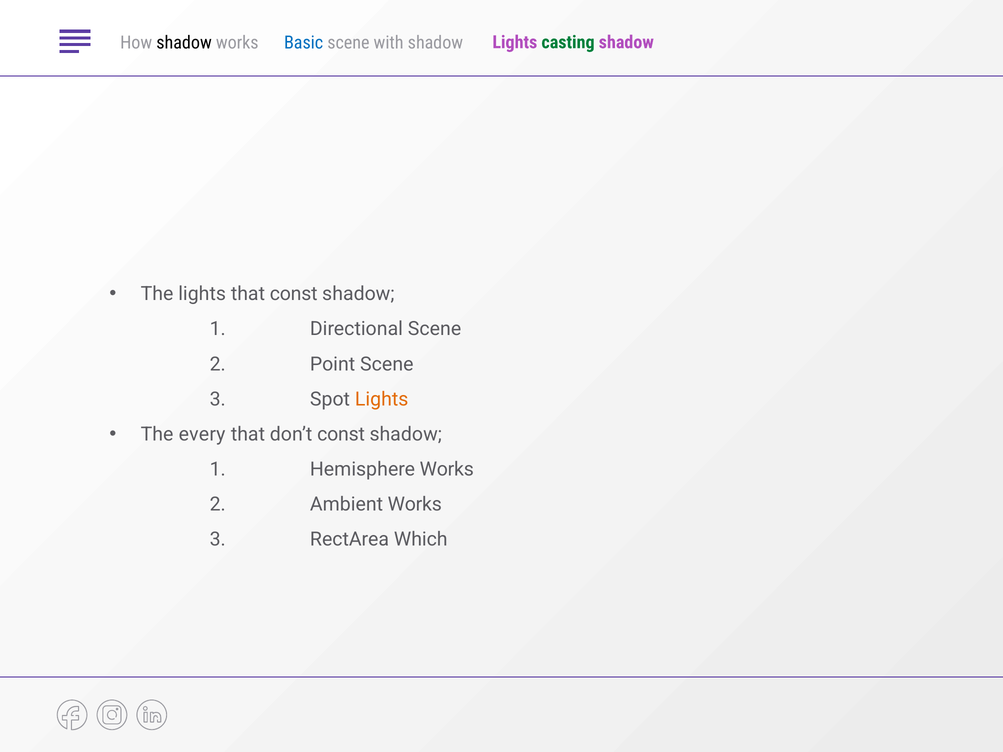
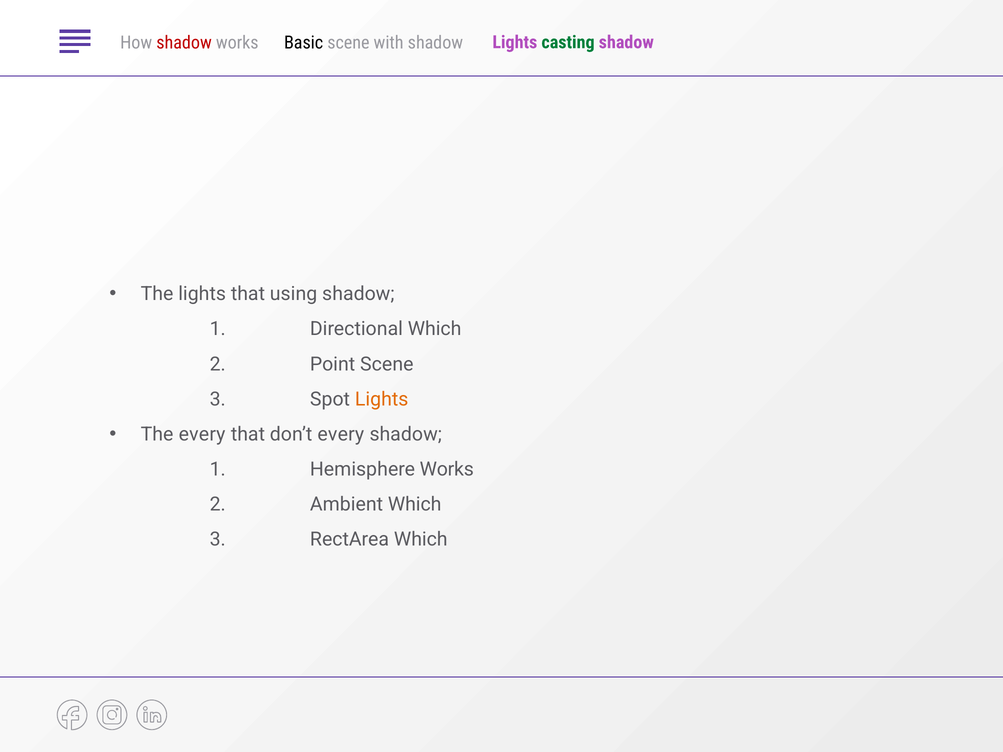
shadow at (184, 43) colour: black -> red
Basic colour: blue -> black
that const: const -> using
Directional Scene: Scene -> Which
don’t const: const -> every
Ambient Works: Works -> Which
